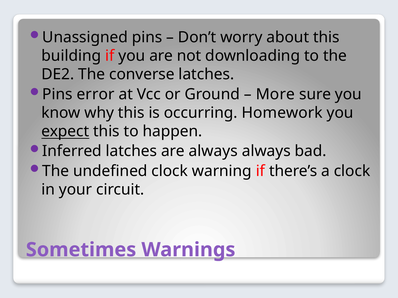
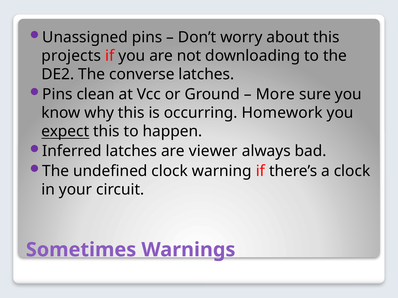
building: building -> projects
error: error -> clean
are always: always -> viewer
